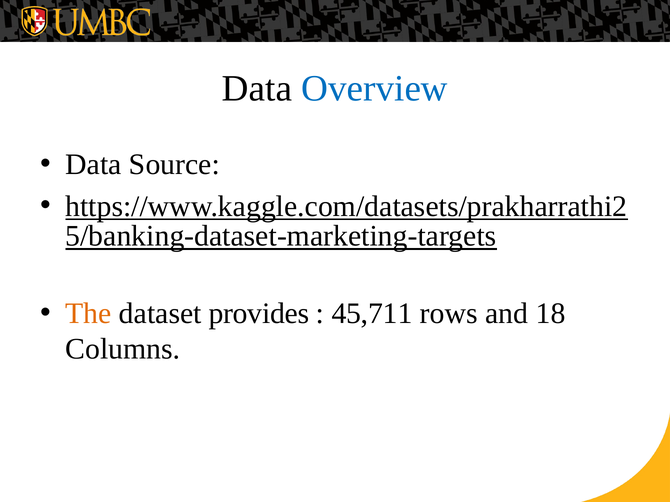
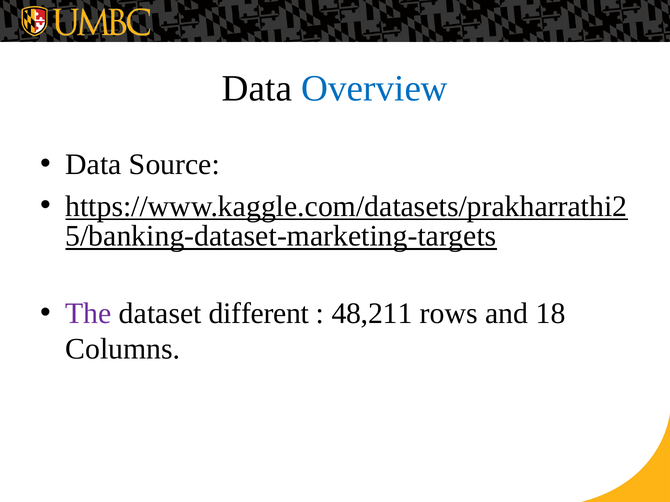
The colour: orange -> purple
provides: provides -> different
45,711: 45,711 -> 48,211
